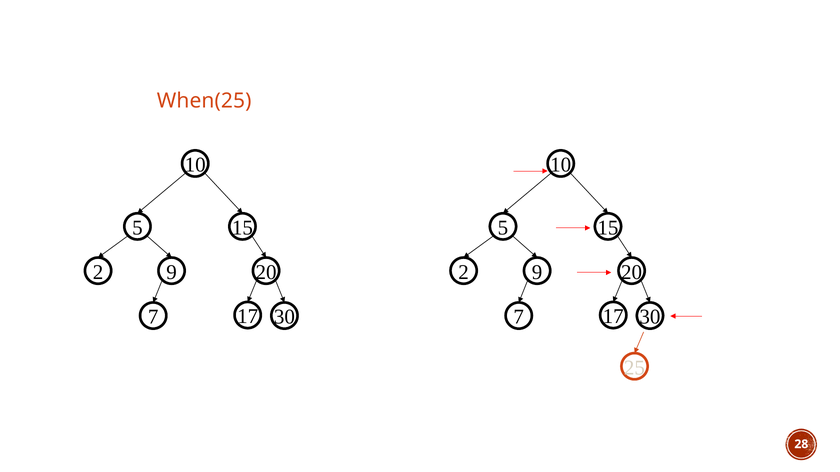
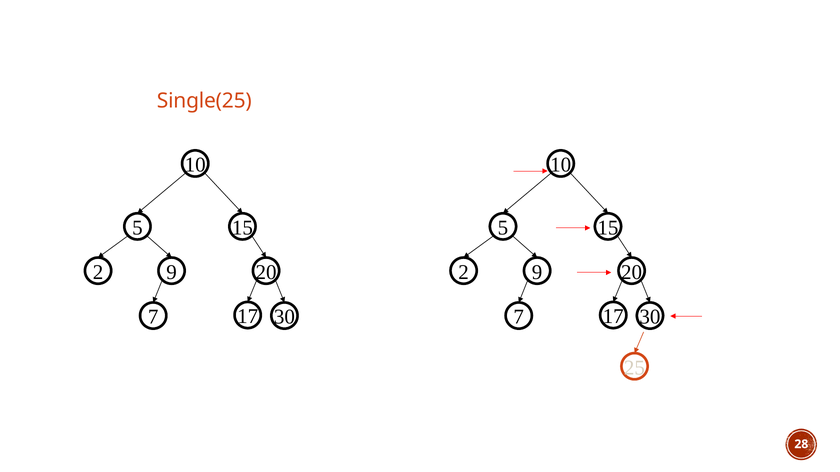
When(25: When(25 -> Single(25
